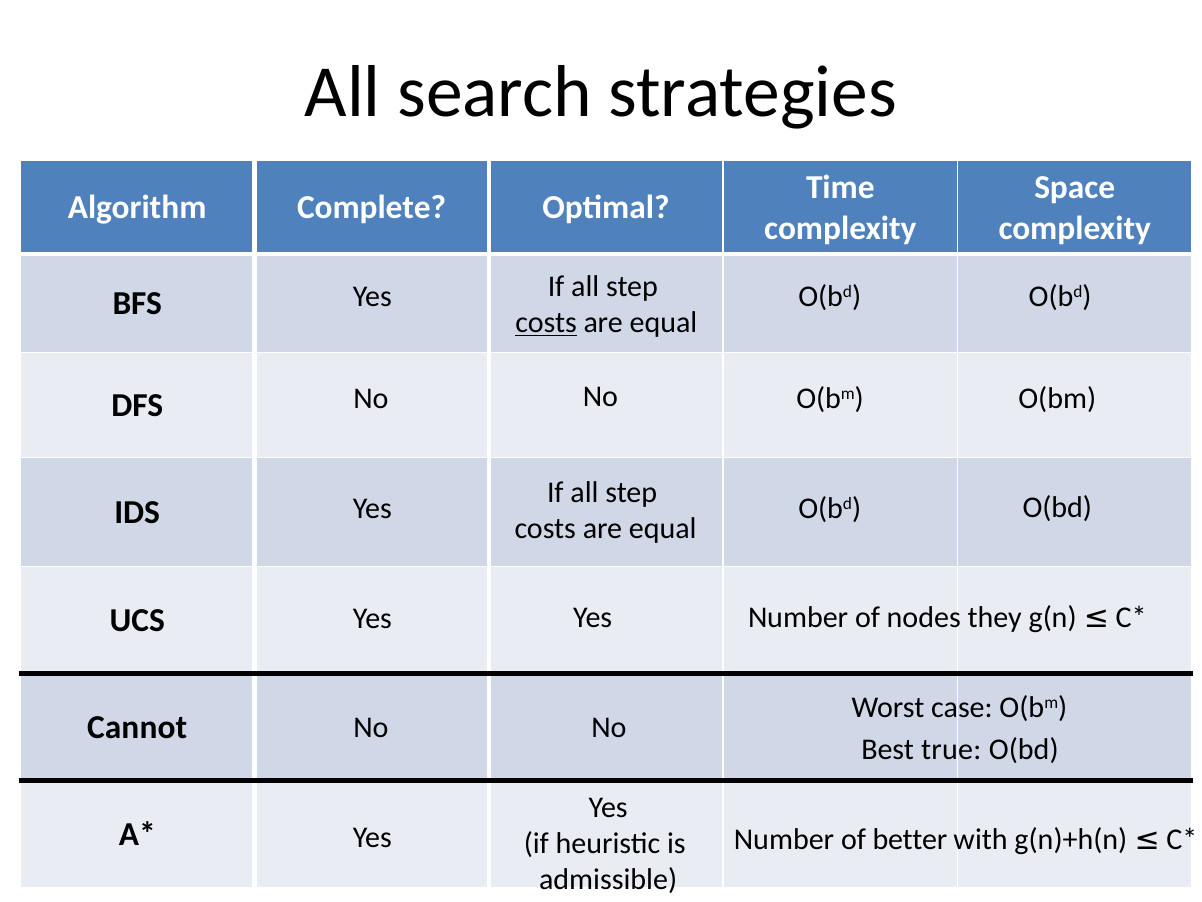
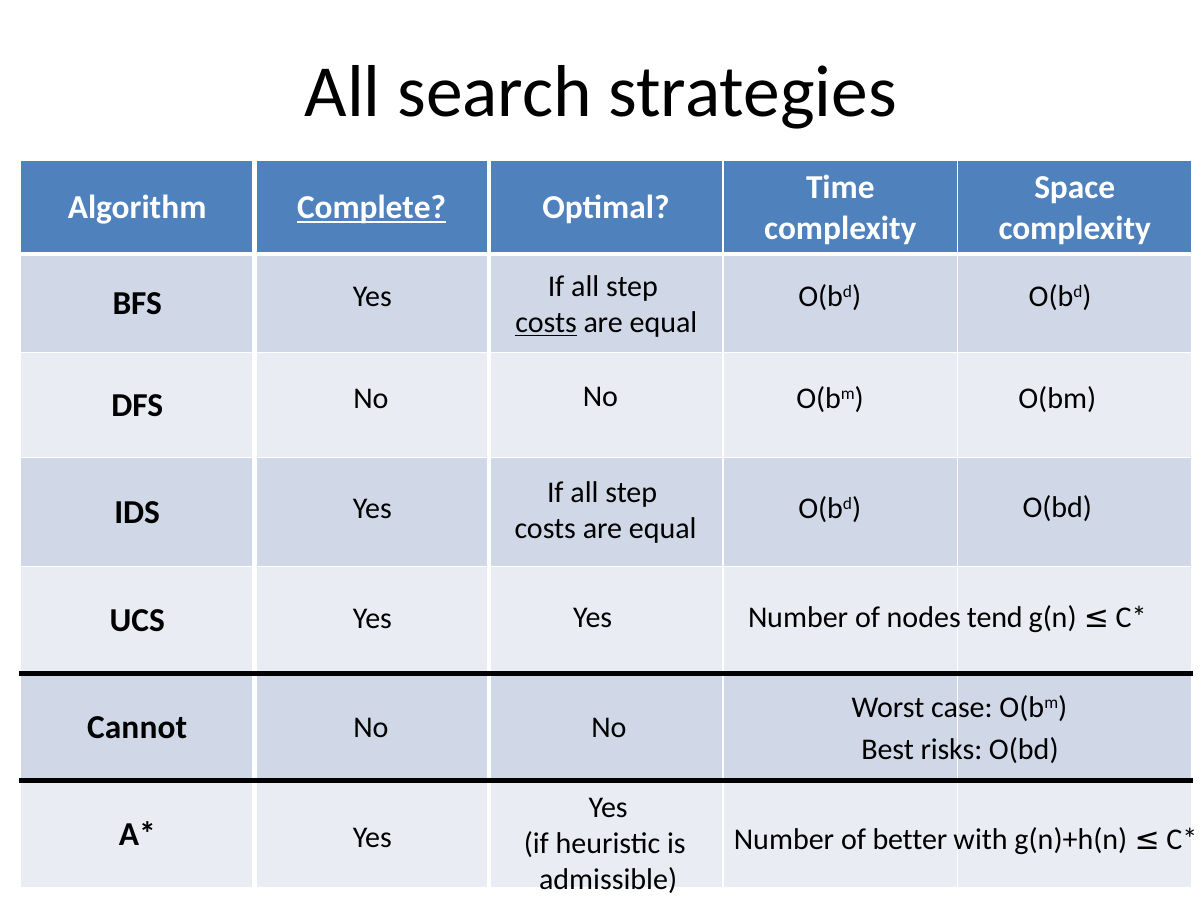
Complete underline: none -> present
they: they -> tend
true: true -> risks
